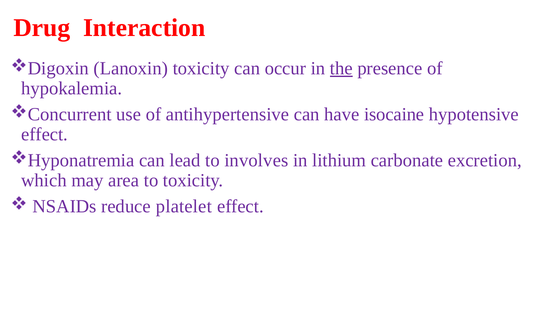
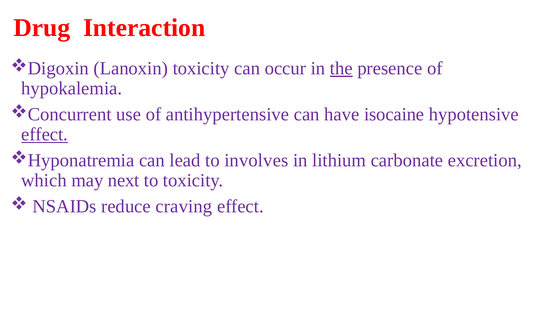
effect at (45, 135) underline: none -> present
area: area -> next
platelet: platelet -> craving
